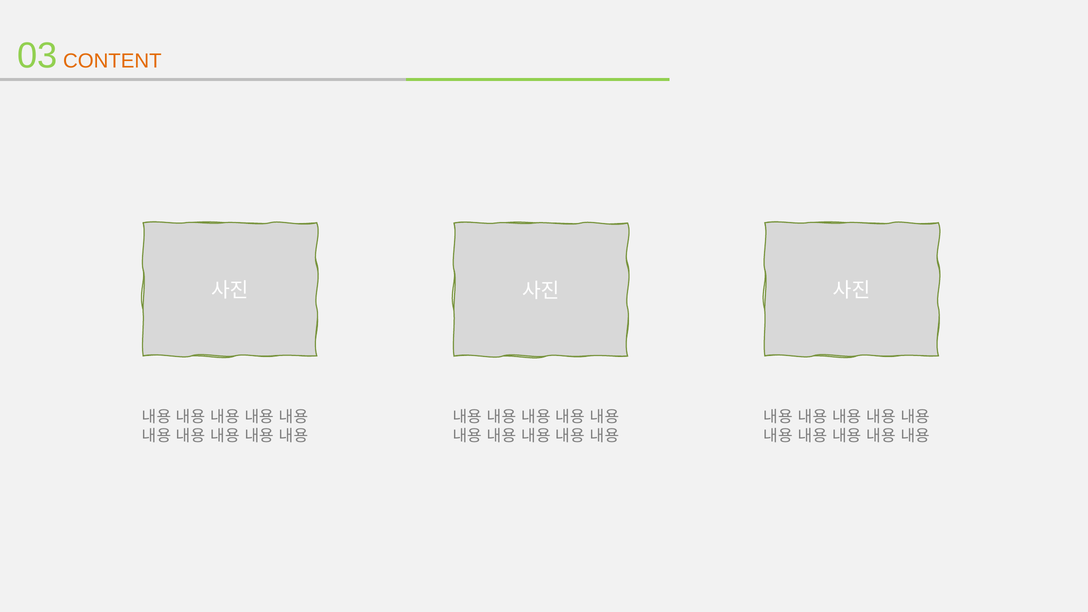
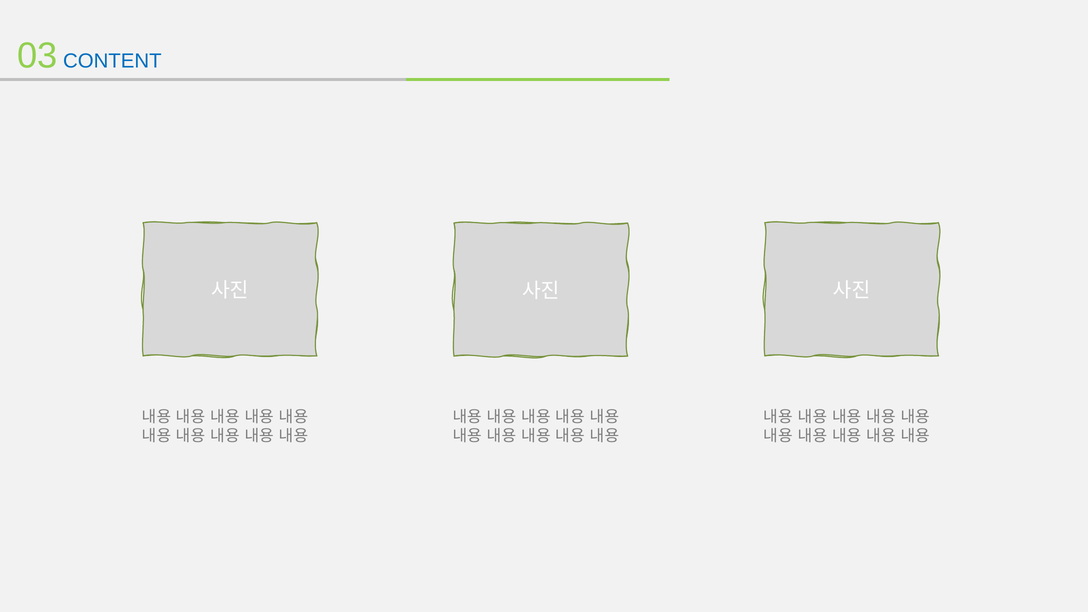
CONTENT colour: orange -> blue
